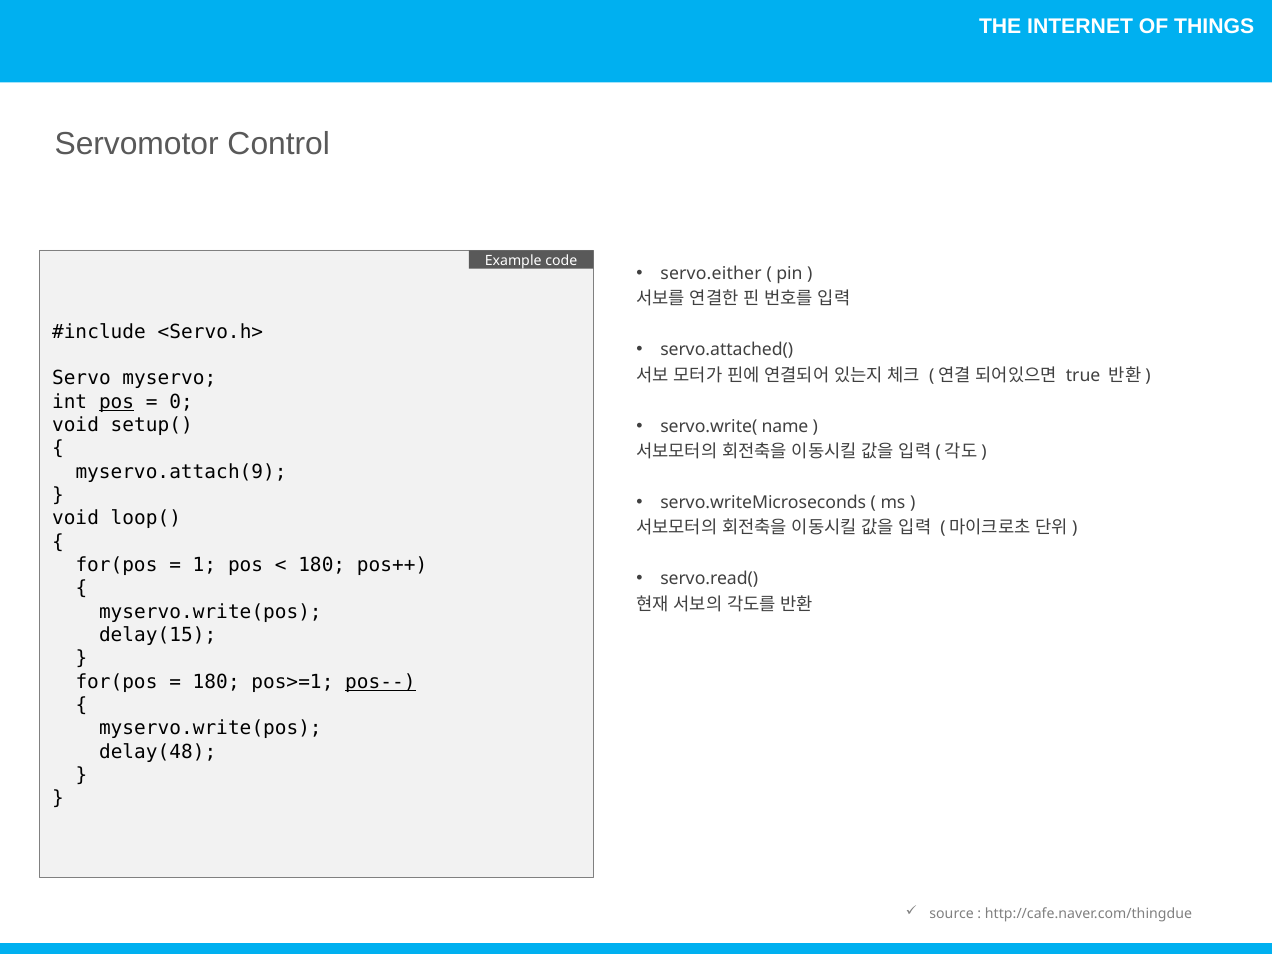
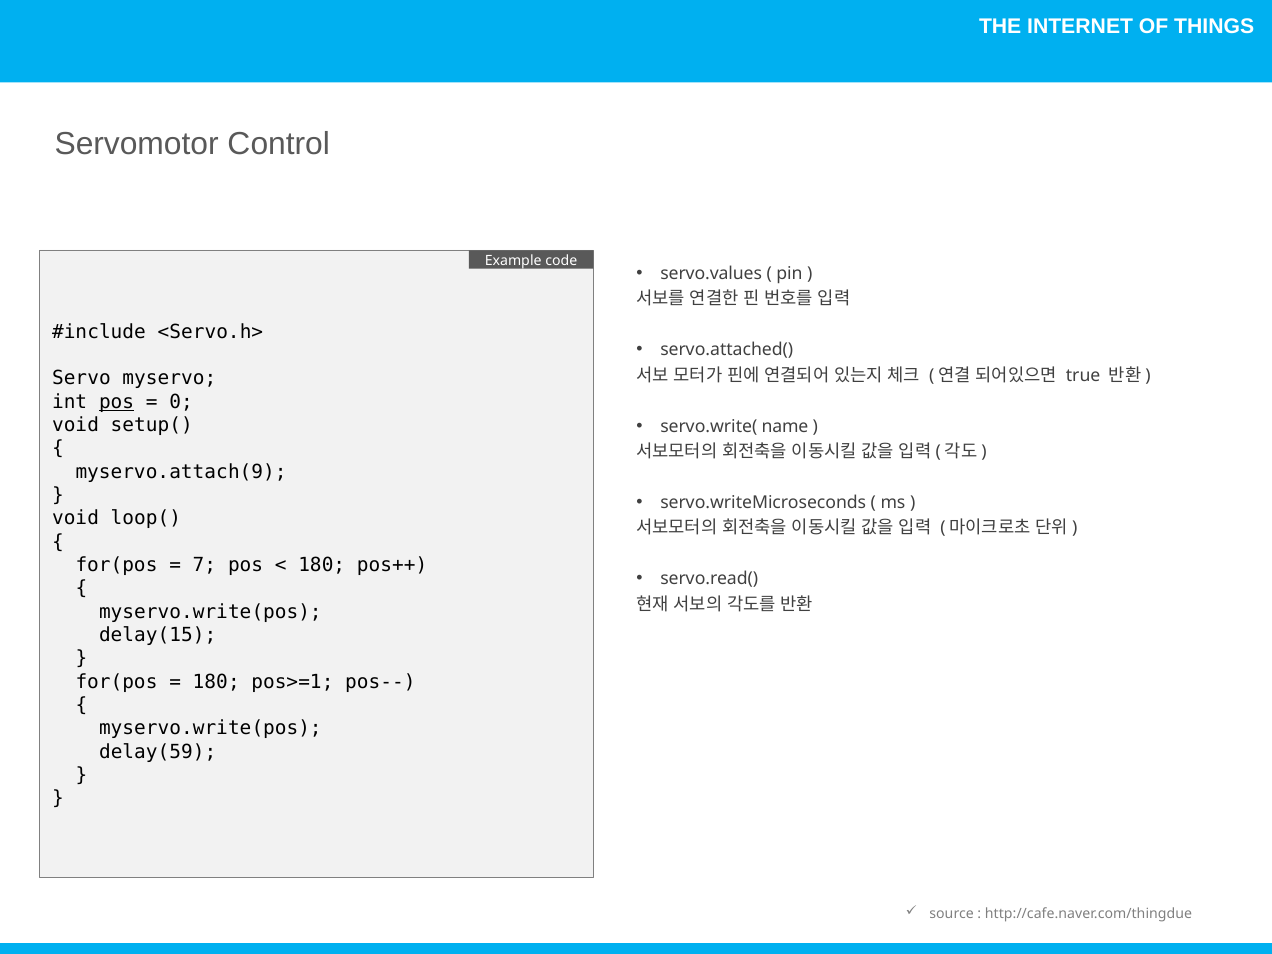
servo.either: servo.either -> servo.values
1: 1 -> 7
pos-- underline: present -> none
delay(48: delay(48 -> delay(59
